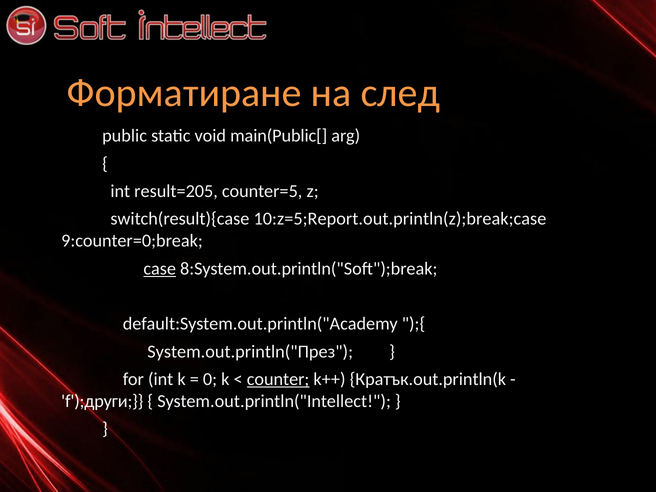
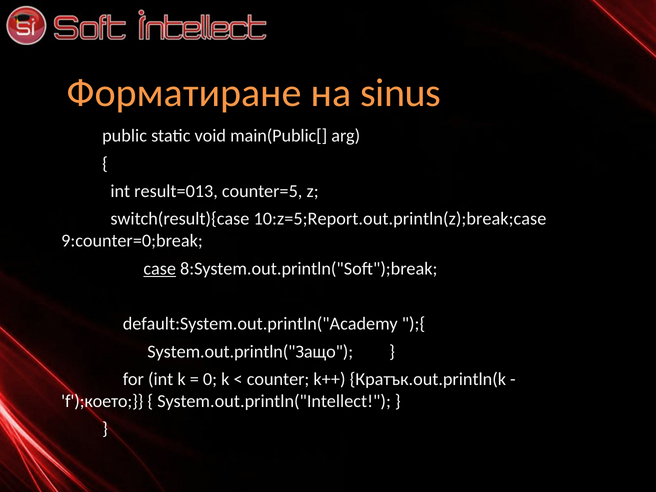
след: след -> sinus
result=205: result=205 -> result=013
System.out.println("През: System.out.println("През -> System.out.println("Защо
counter underline: present -> none
f');други: f');други -> f');което
